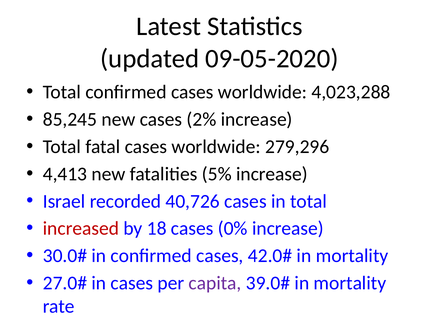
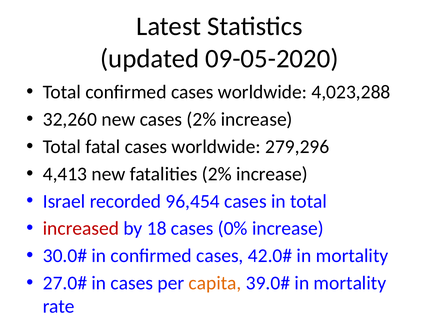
85,245: 85,245 -> 32,260
fatalities 5%: 5% -> 2%
40,726: 40,726 -> 96,454
capita colour: purple -> orange
